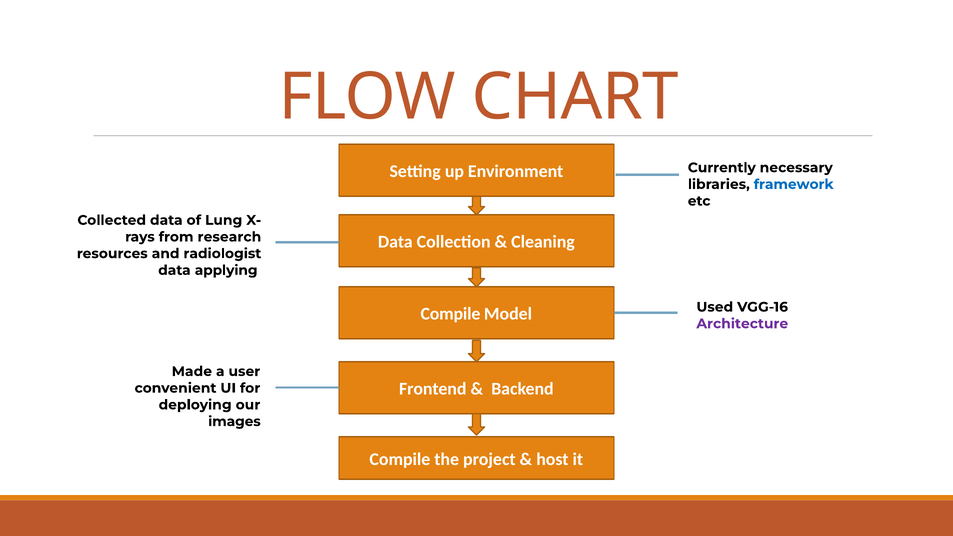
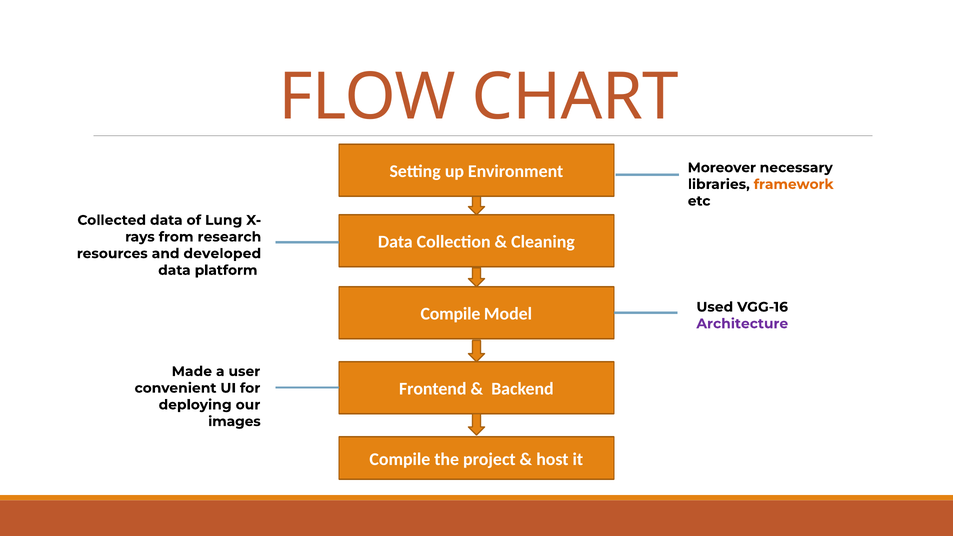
Currently: Currently -> Moreover
framework colour: blue -> orange
radiologist: radiologist -> developed
applying: applying -> platform
